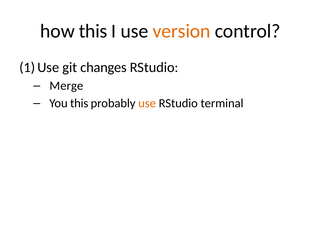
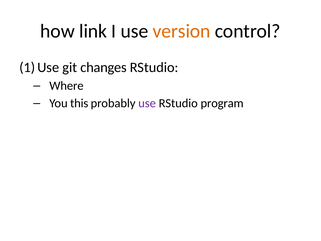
how this: this -> link
Merge: Merge -> Where
use at (147, 103) colour: orange -> purple
terminal: terminal -> program
